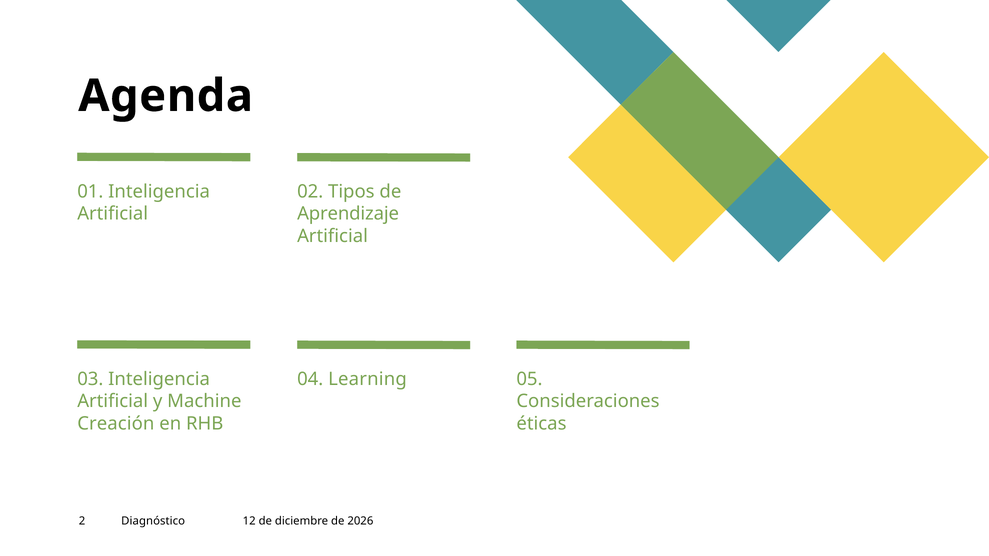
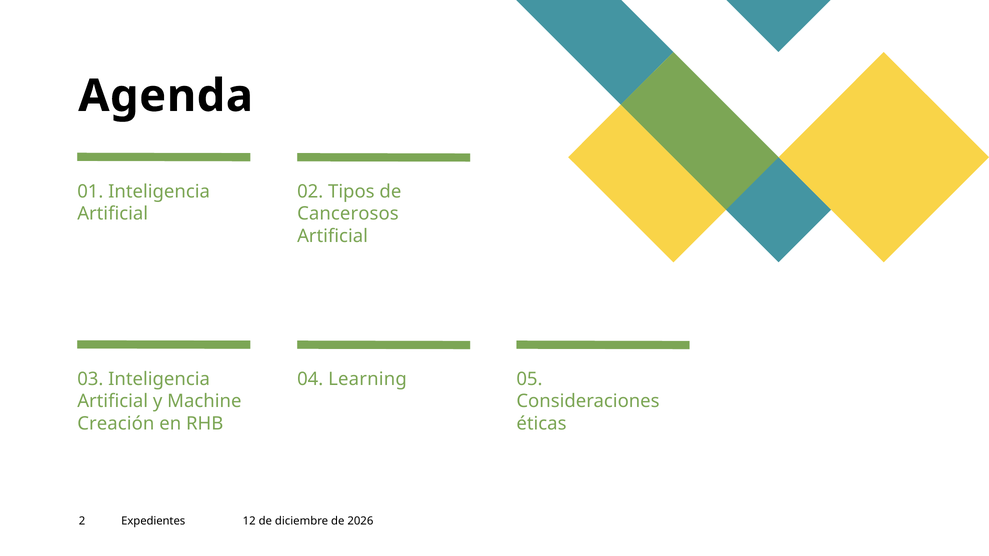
Aprendizaje: Aprendizaje -> Cancerosos
Diagnóstico: Diagnóstico -> Expedientes
